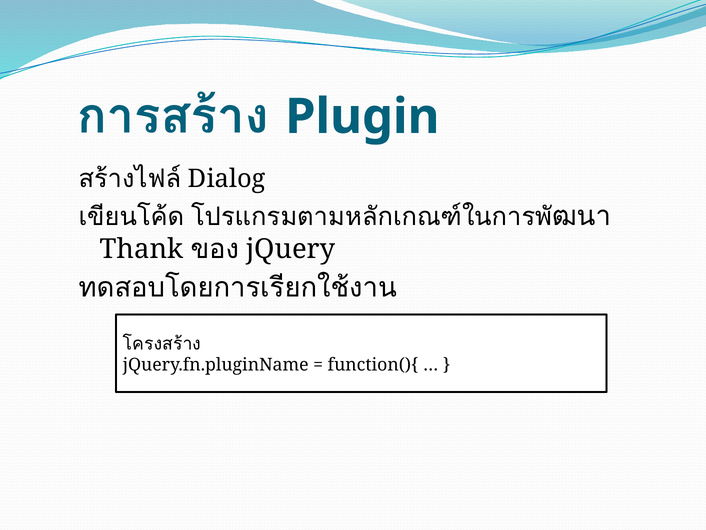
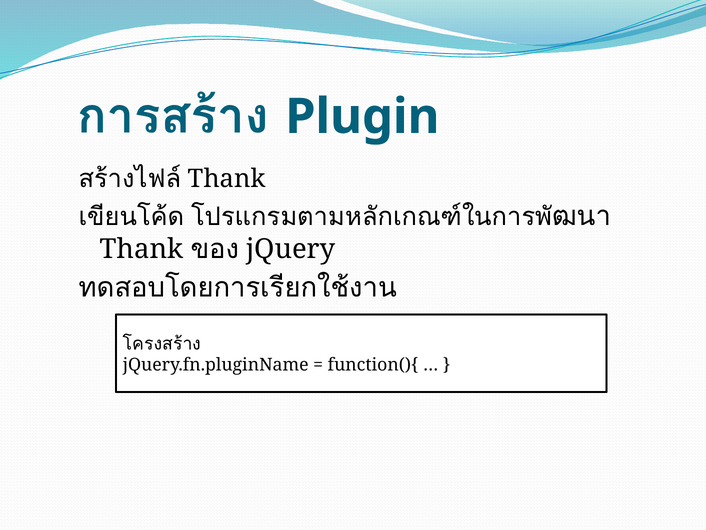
Dialog at (227, 179): Dialog -> Thank
